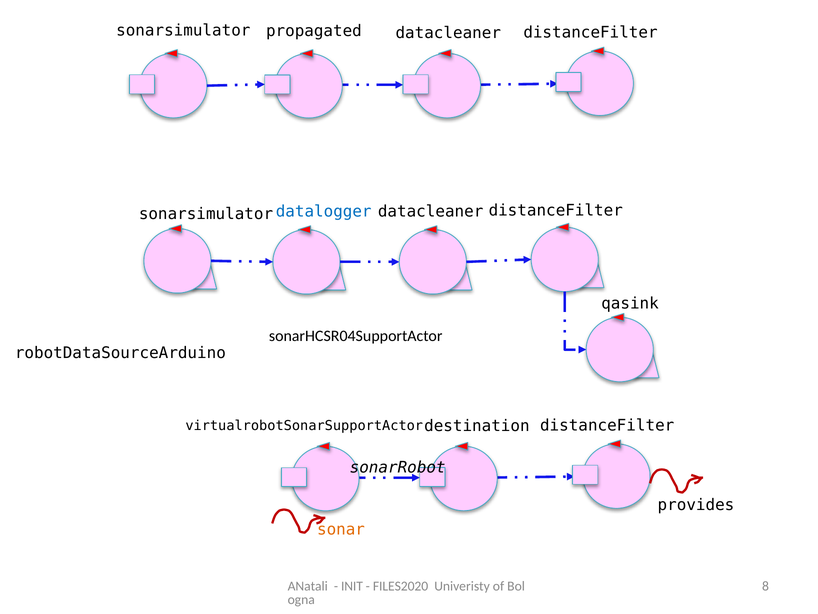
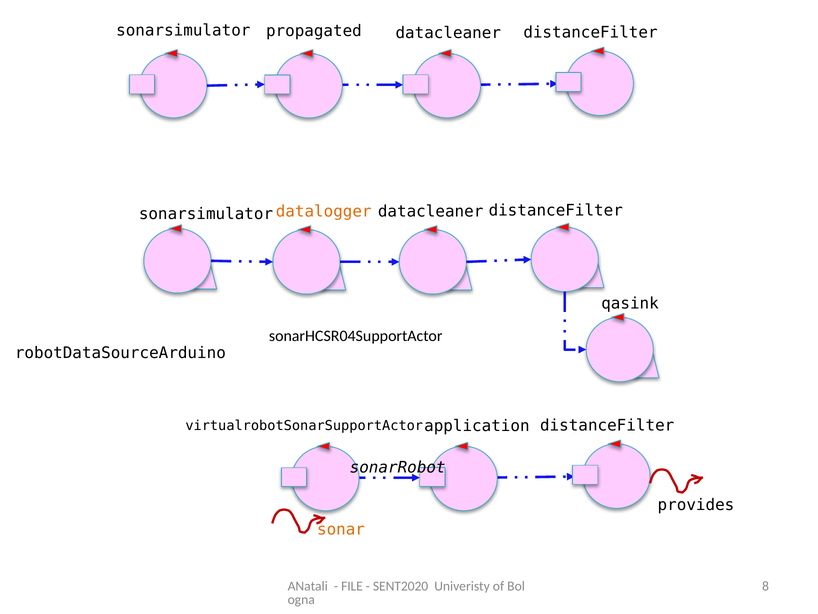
datalogger colour: blue -> orange
destination: destination -> application
INIT: INIT -> FILE
FILES2020: FILES2020 -> SENT2020
